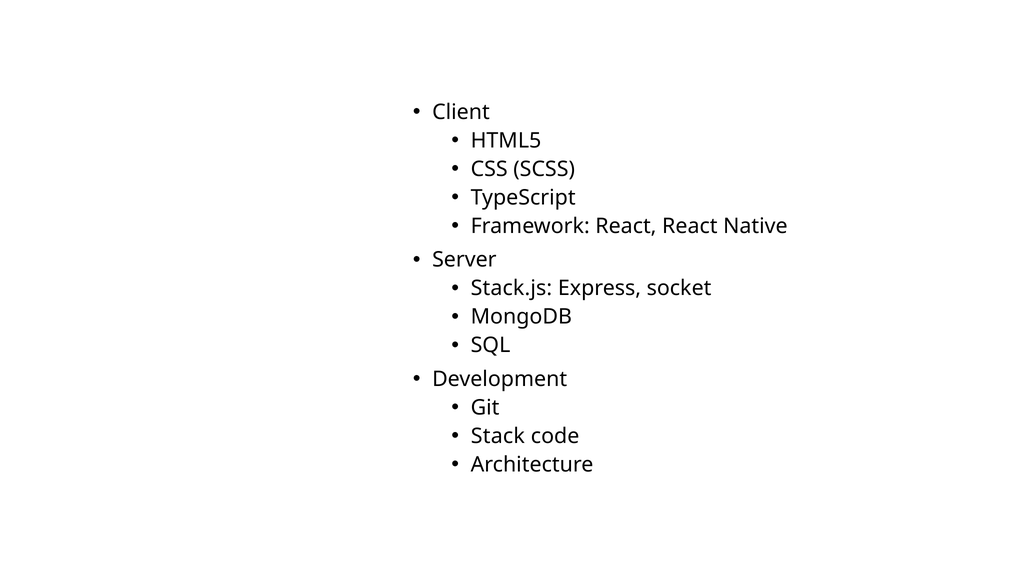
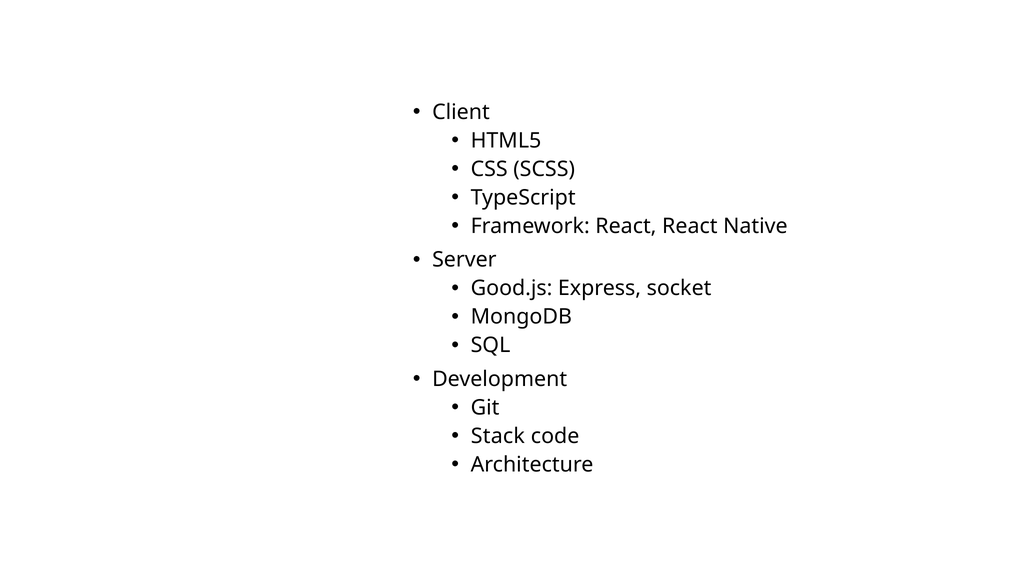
Stack.js: Stack.js -> Good.js
